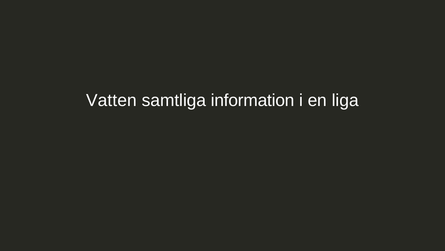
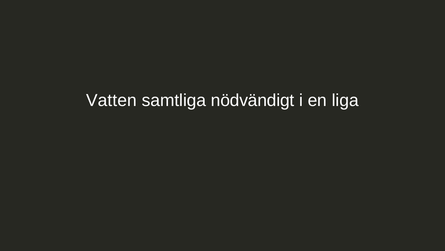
information: information -> nödvändigt
